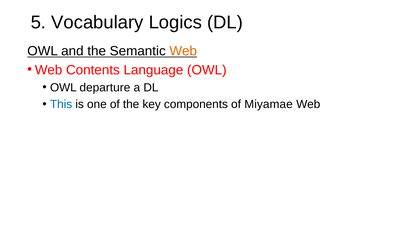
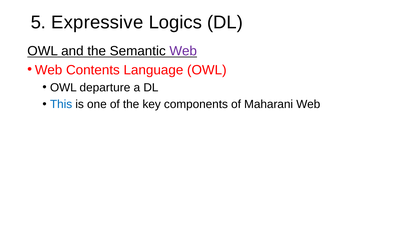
Vocabulary: Vocabulary -> Expressive
Web at (183, 51) colour: orange -> purple
Miyamae: Miyamae -> Maharani
